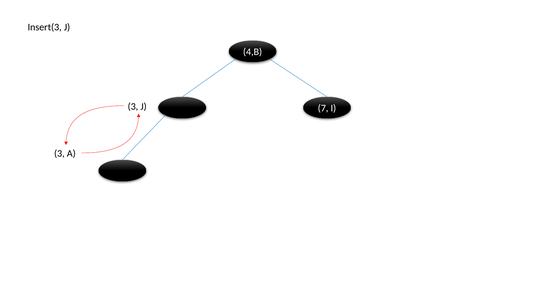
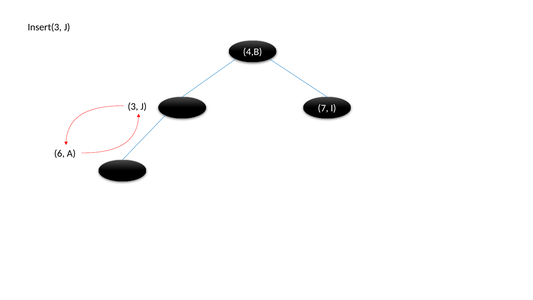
3 at (59, 154): 3 -> 6
